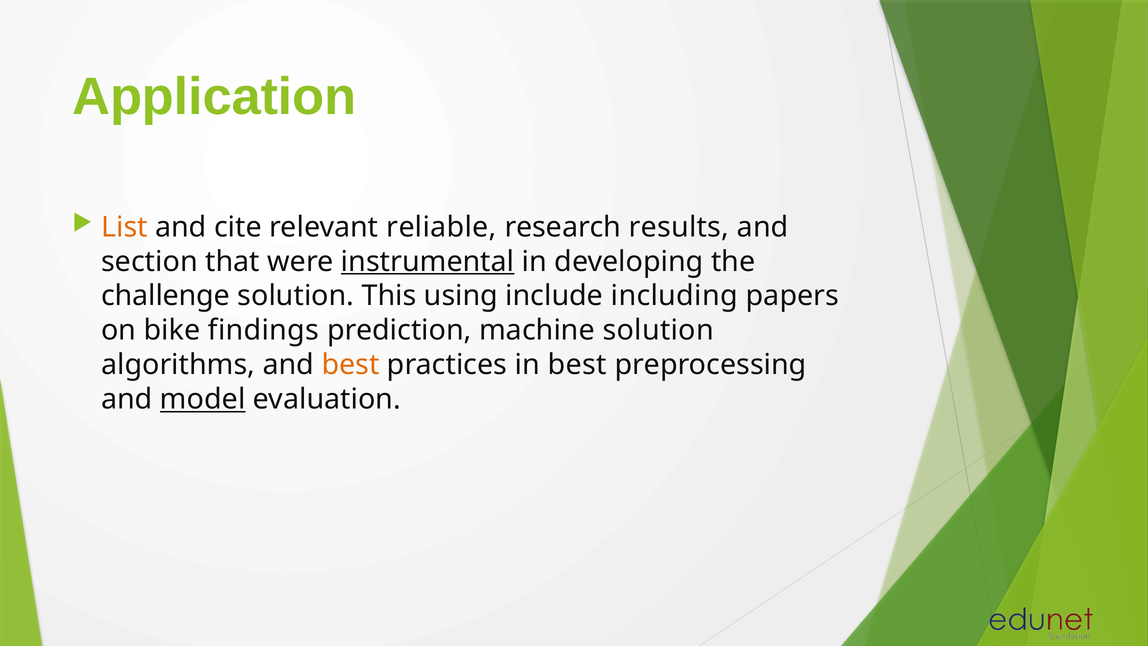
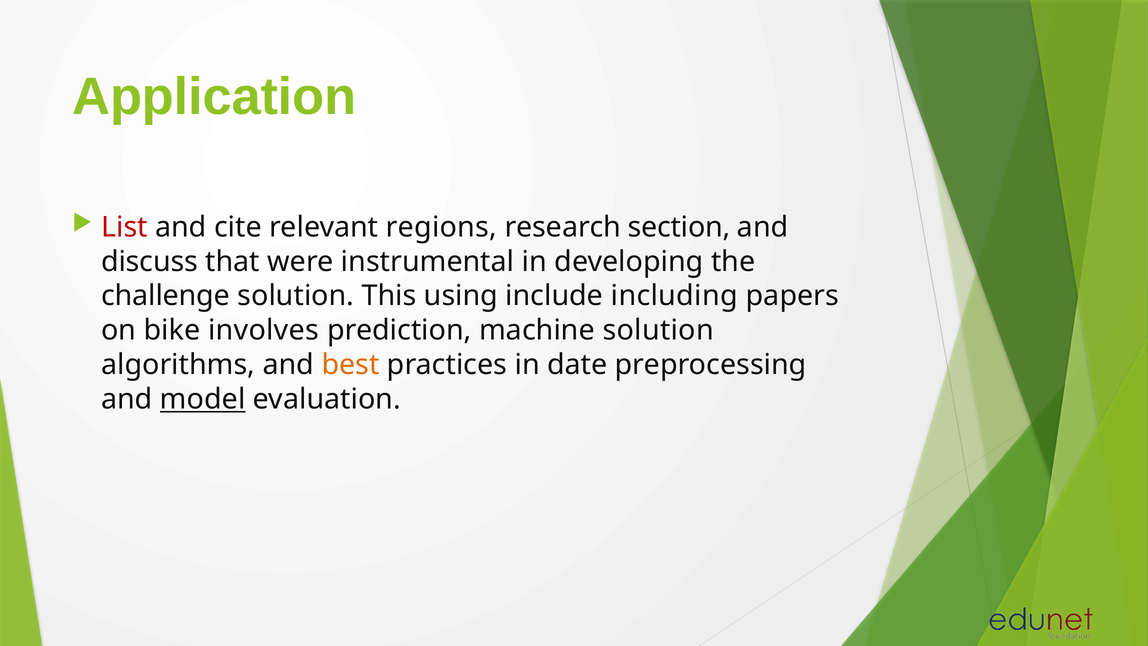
List colour: orange -> red
reliable: reliable -> regions
results: results -> section
section: section -> discuss
instrumental underline: present -> none
findings: findings -> involves
in best: best -> date
